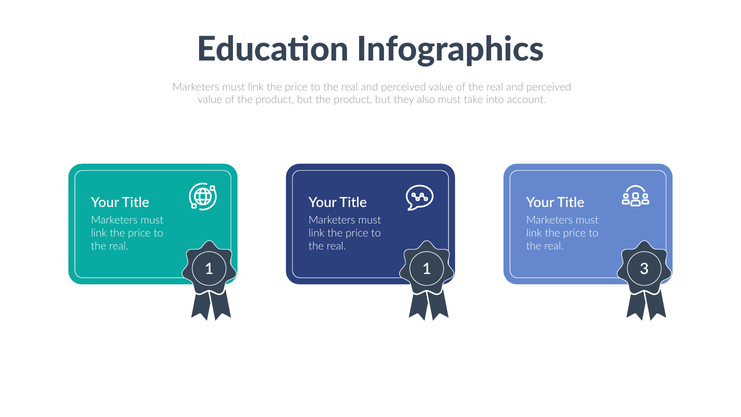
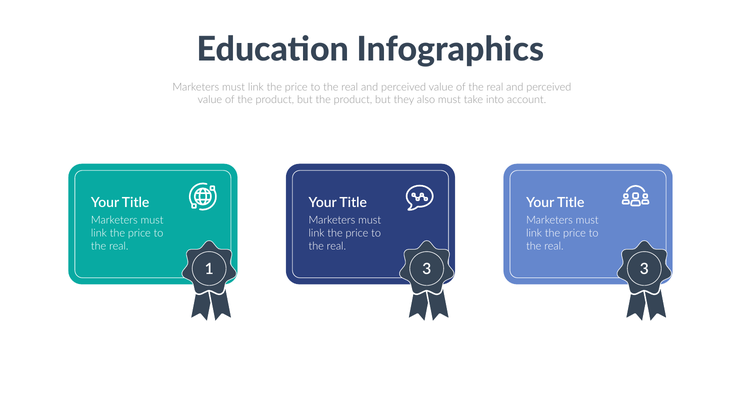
1 1: 1 -> 3
